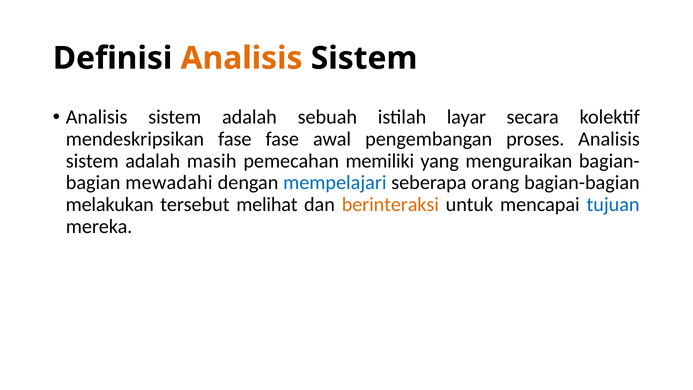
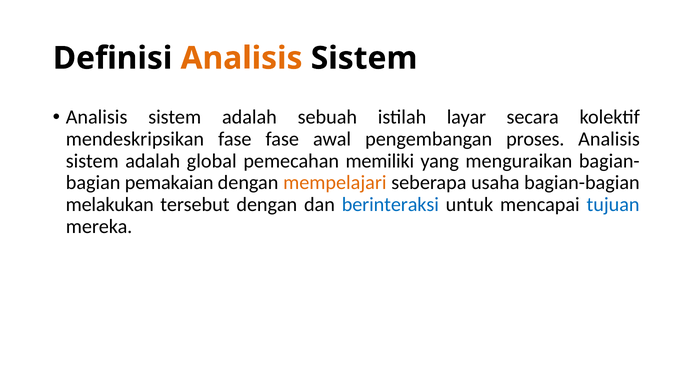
masih: masih -> global
mewadahi: mewadahi -> pemakaian
mempelajari colour: blue -> orange
orang: orang -> usaha
tersebut melihat: melihat -> dengan
berinteraksi colour: orange -> blue
